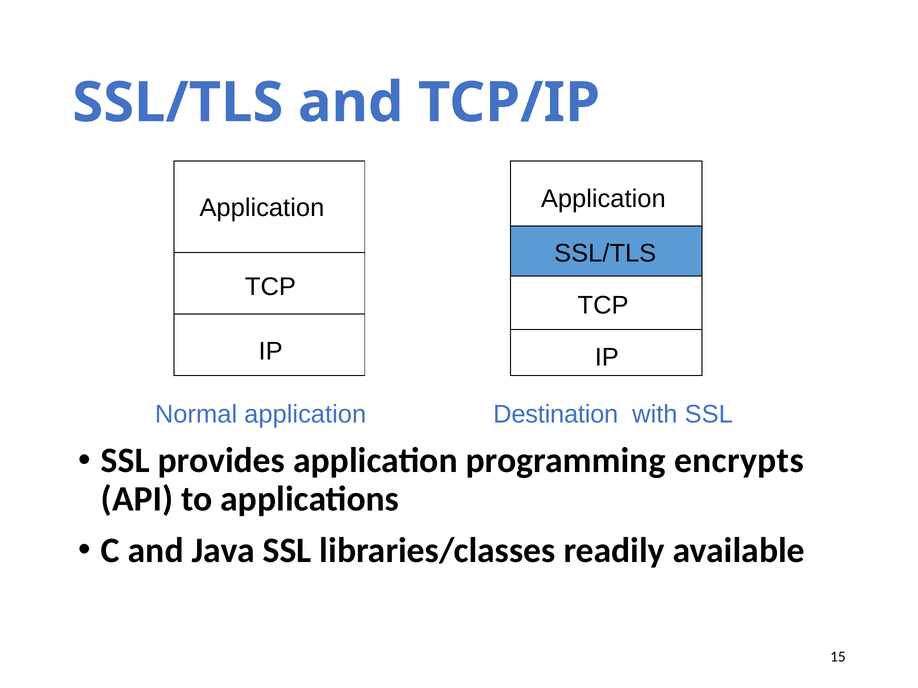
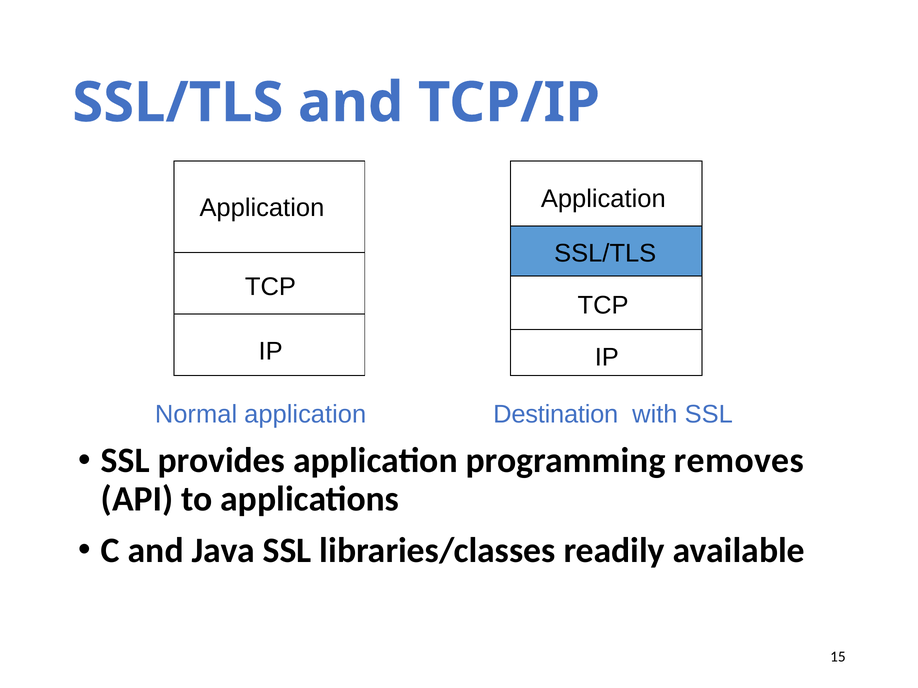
encrypts: encrypts -> removes
